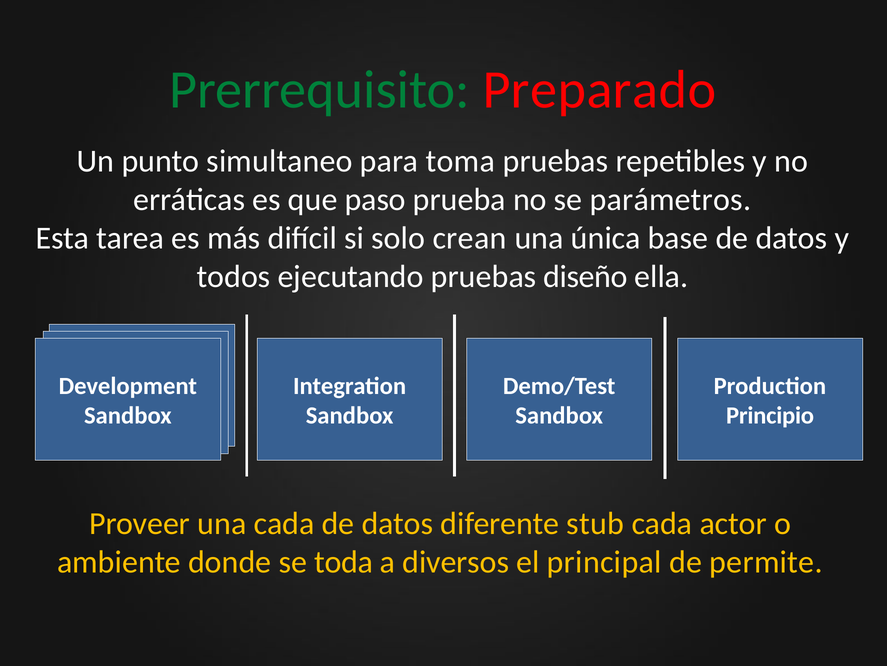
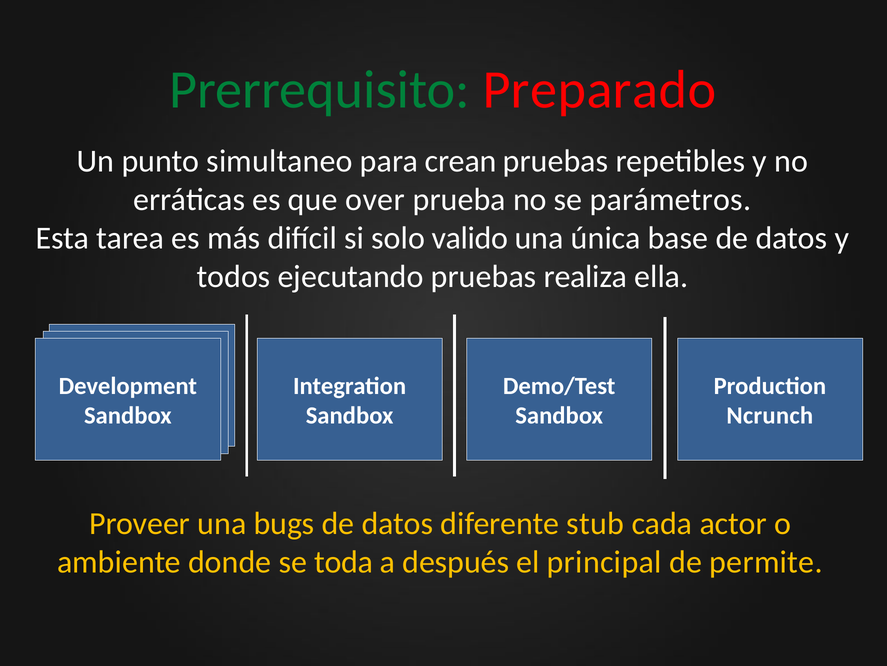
toma: toma -> crean
paso: paso -> over
crean: crean -> valido
diseño: diseño -> realiza
Principio: Principio -> Ncrunch
una cada: cada -> bugs
diversos: diversos -> después
